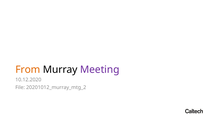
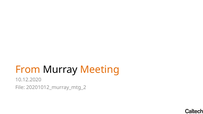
Meeting colour: purple -> orange
